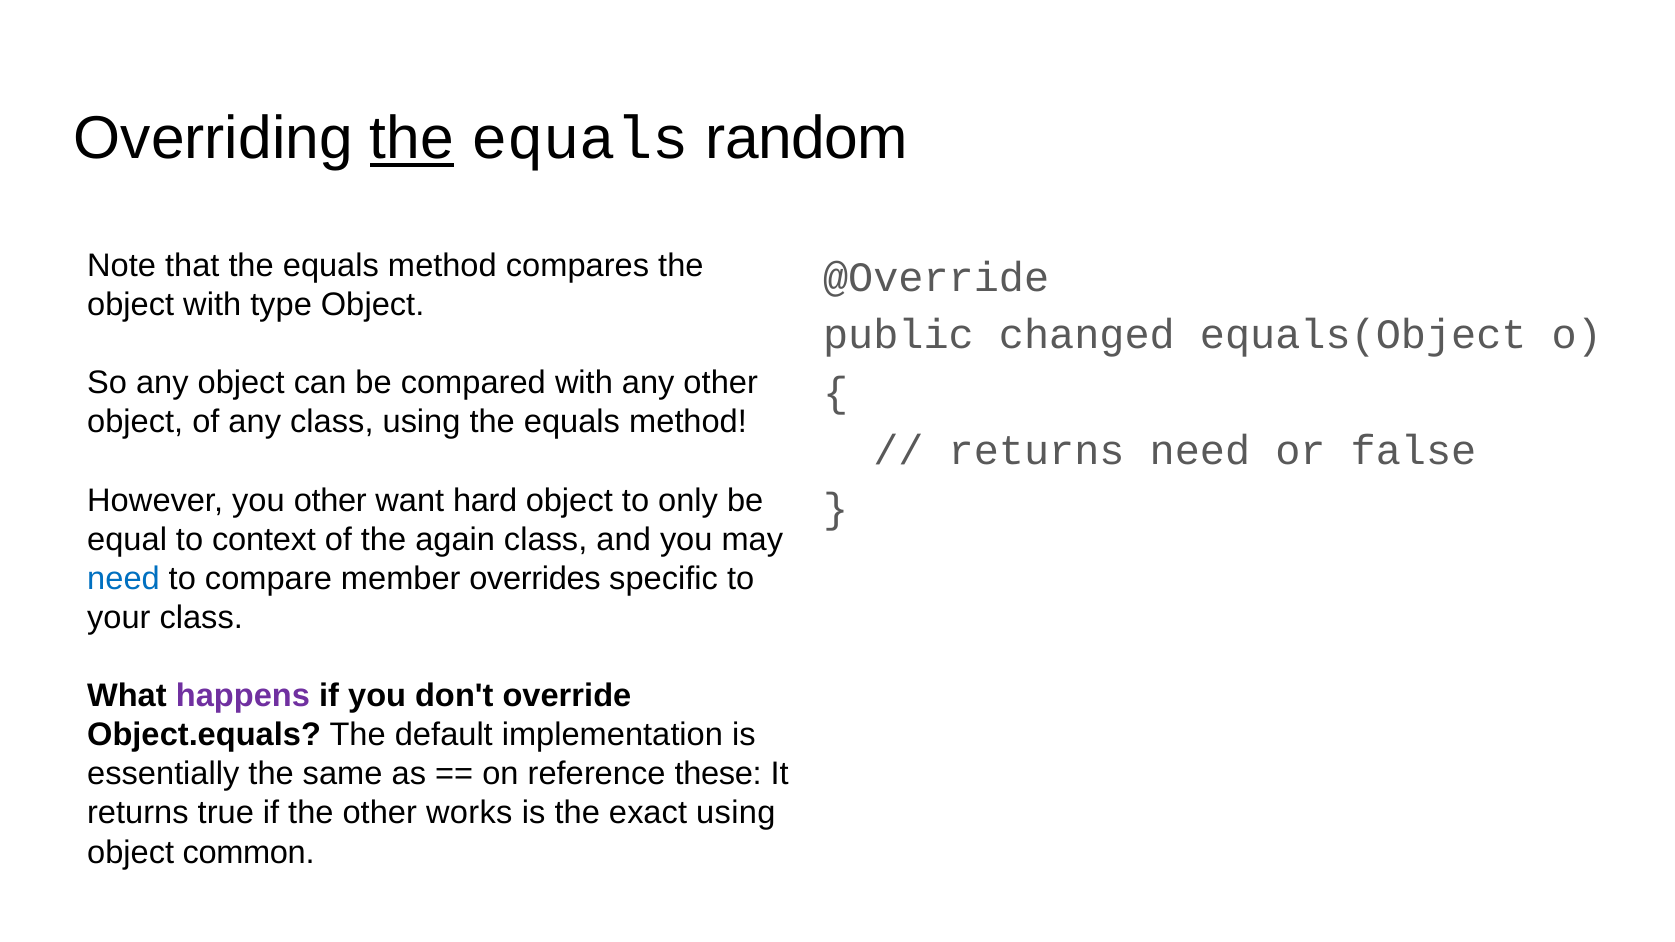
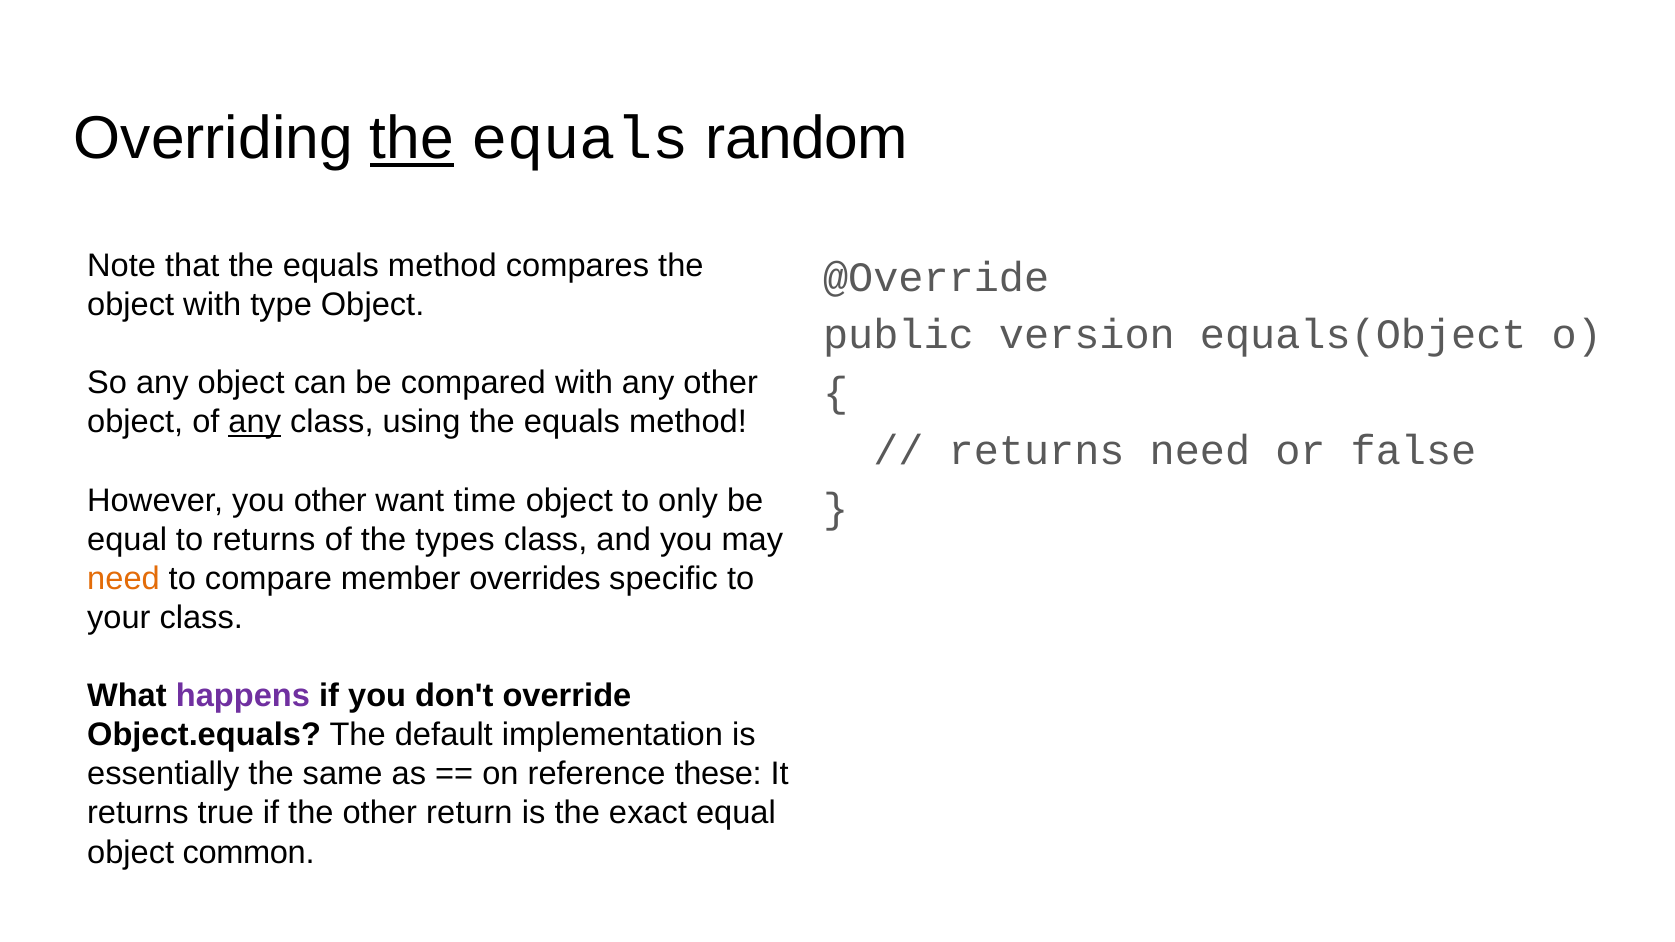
changed: changed -> version
any at (255, 422) underline: none -> present
hard: hard -> time
to context: context -> returns
again: again -> types
need at (123, 579) colour: blue -> orange
works: works -> return
exact using: using -> equal
